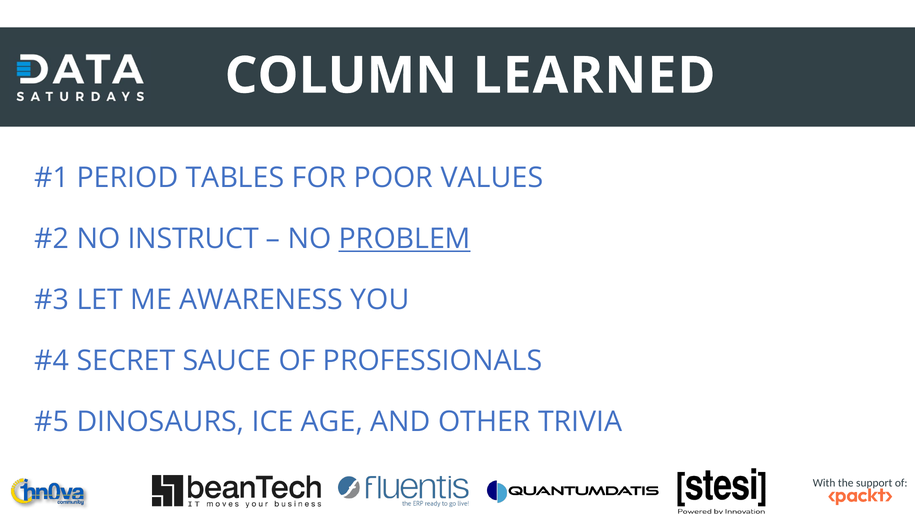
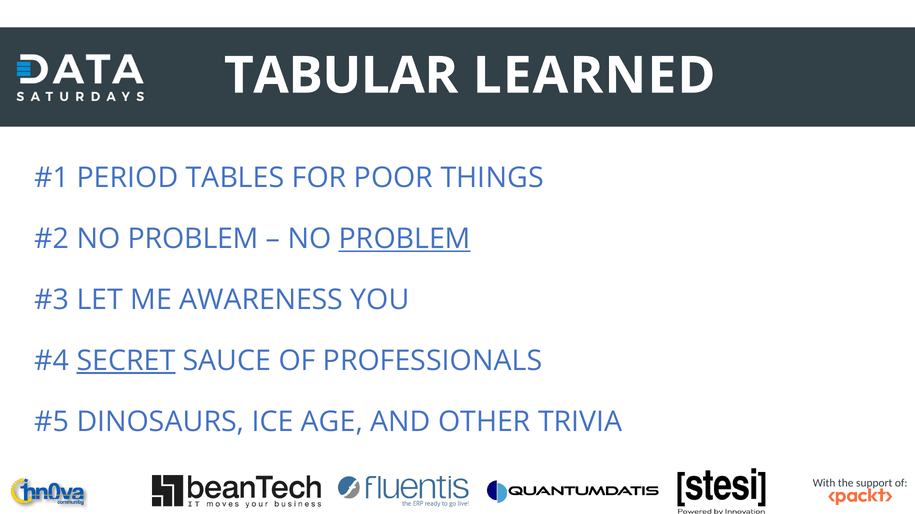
COLUMN: COLUMN -> TABULAR
VALUES: VALUES -> THINGS
INSTRUCT at (193, 239): INSTRUCT -> PROBLEM
SECRET underline: none -> present
